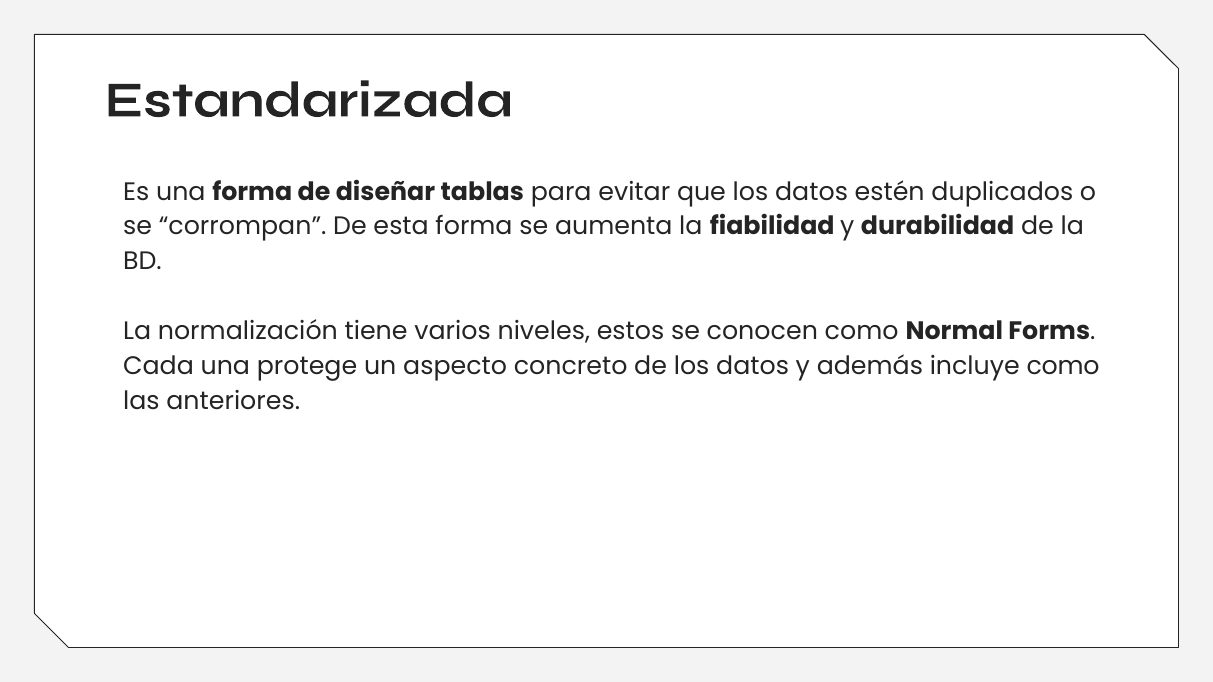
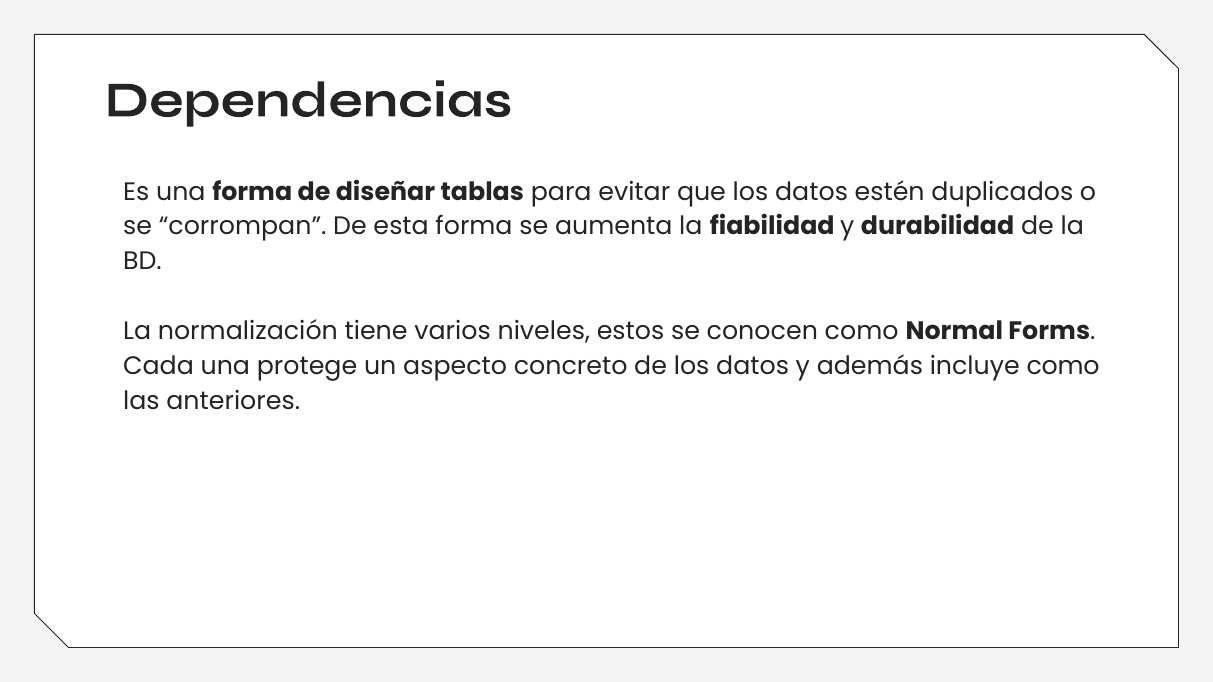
Estandarizada: Estandarizada -> Dependencias
